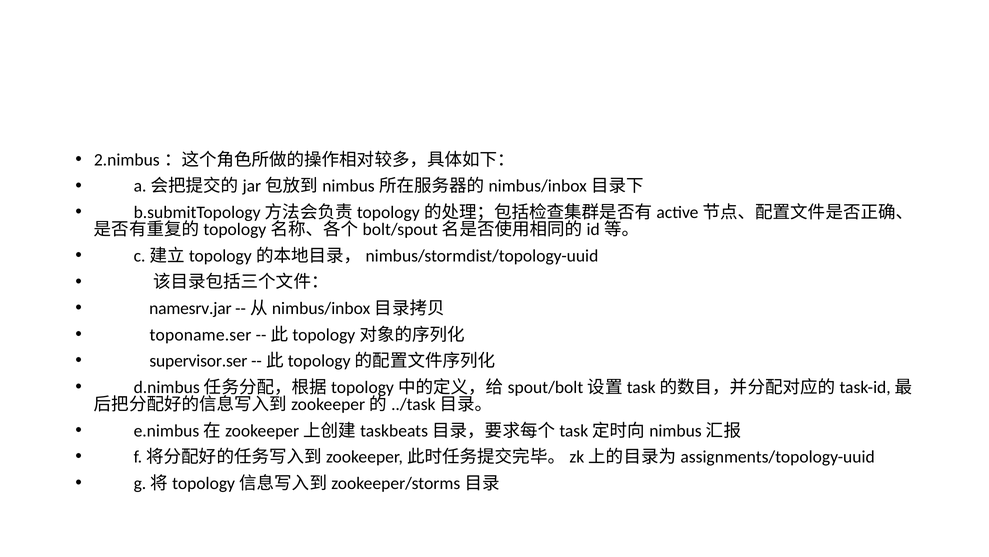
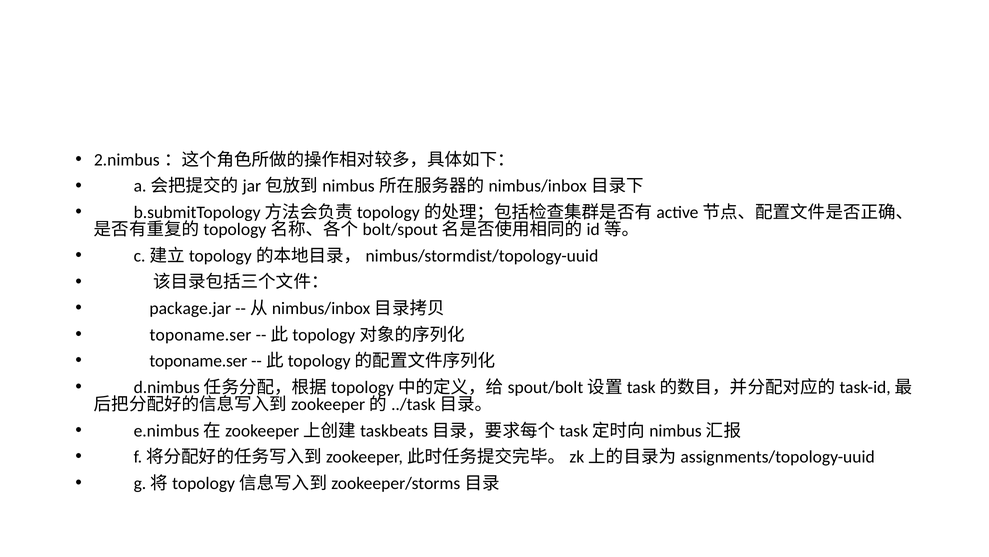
namesrv.jar: namesrv.jar -> package.jar
supervisor.ser at (198, 361): supervisor.ser -> toponame.ser
